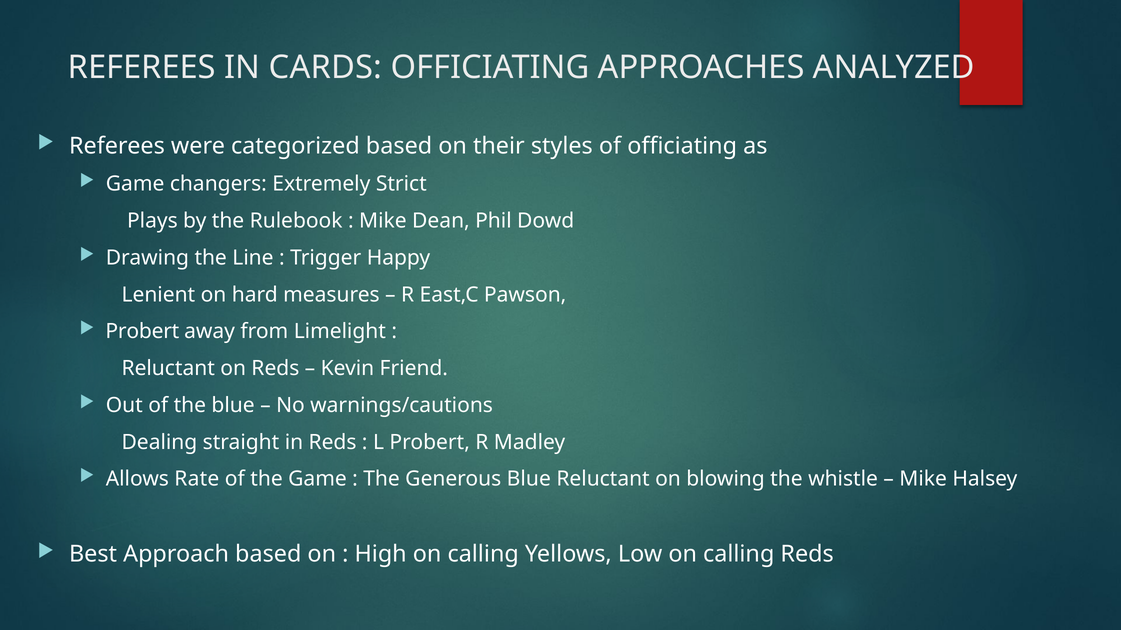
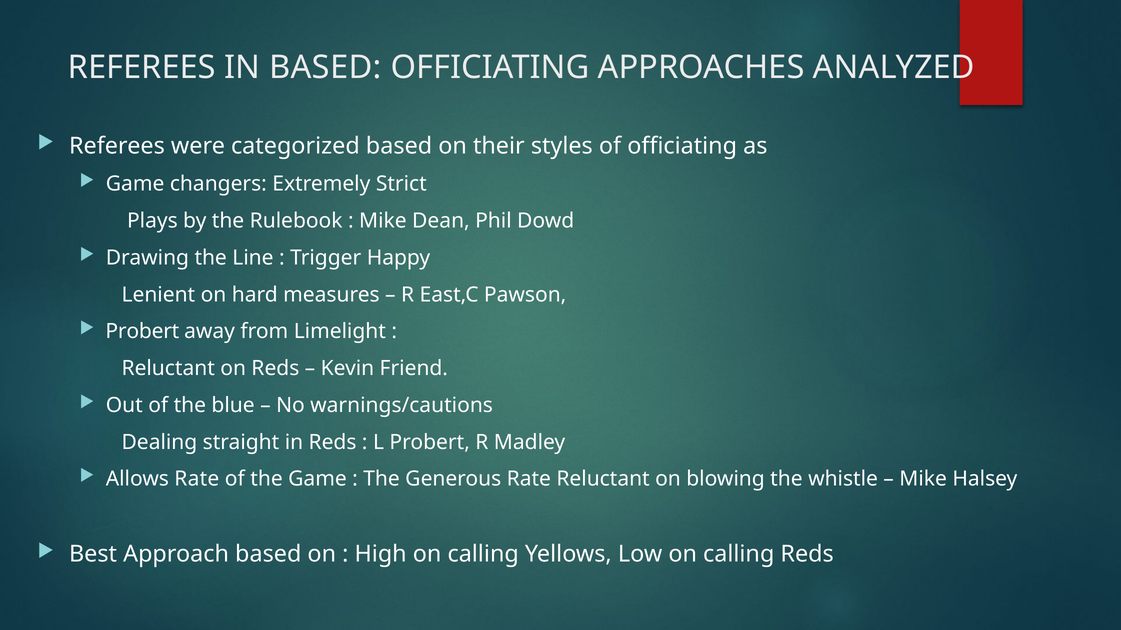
IN CARDS: CARDS -> BASED
Generous Blue: Blue -> Rate
